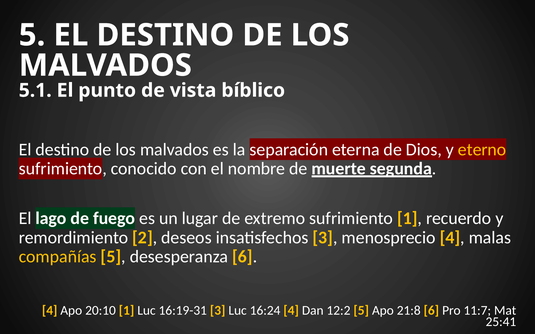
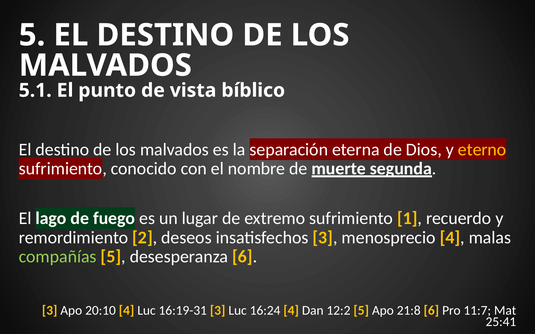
compañías colour: yellow -> light green
4 at (50, 311): 4 -> 3
20:10 1: 1 -> 4
